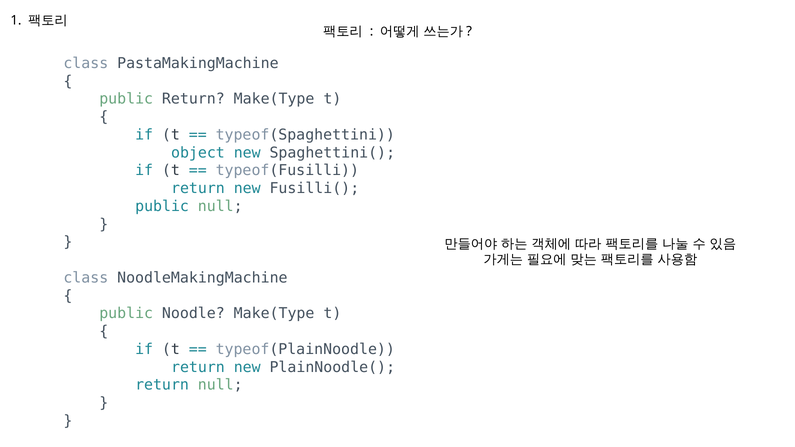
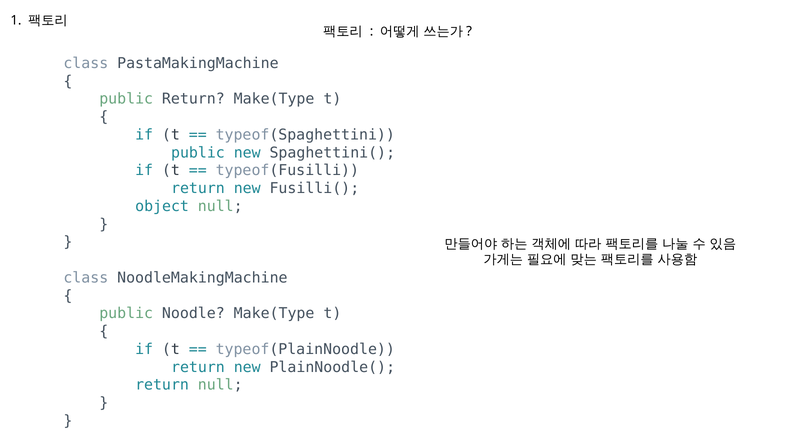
object at (198, 153): object -> public
public at (162, 206): public -> object
